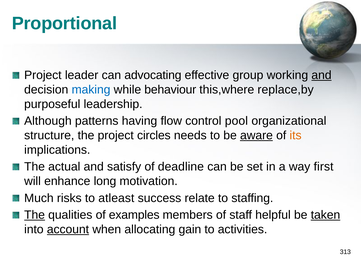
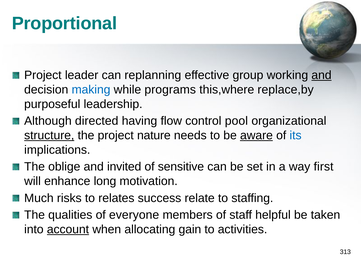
advocating: advocating -> replanning
behaviour: behaviour -> programs
patterns: patterns -> directed
structure underline: none -> present
circles: circles -> nature
its colour: orange -> blue
actual: actual -> oblige
satisfy: satisfy -> invited
deadline: deadline -> sensitive
atleast: atleast -> relates
The at (35, 215) underline: present -> none
examples: examples -> everyone
taken underline: present -> none
